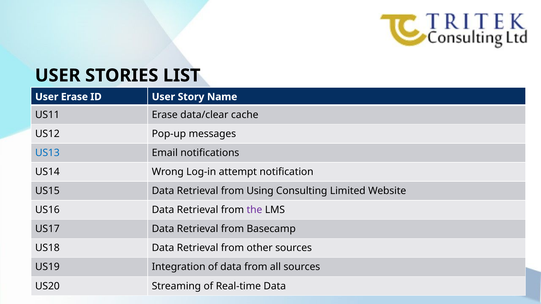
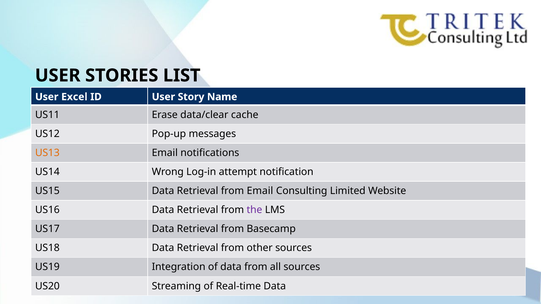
User Erase: Erase -> Excel
US13 colour: blue -> orange
from Using: Using -> Email
